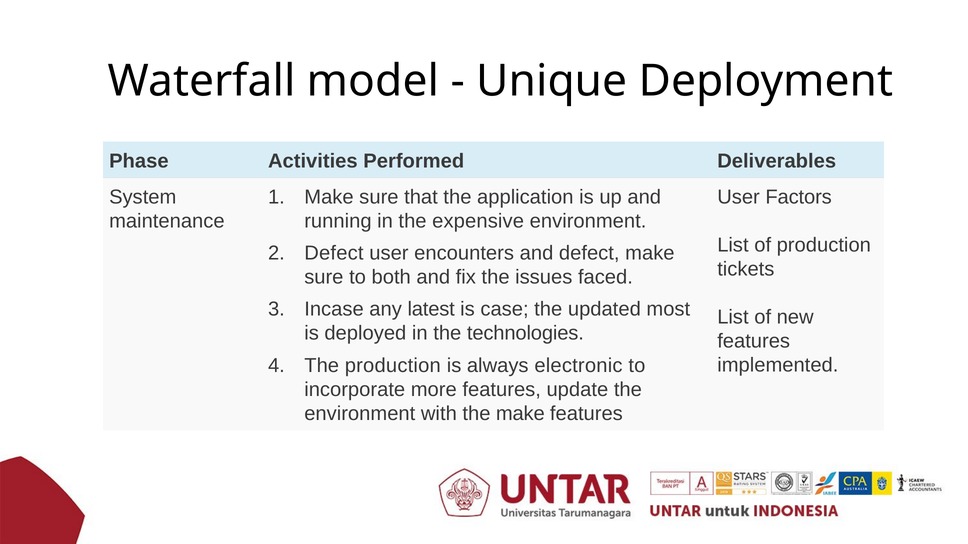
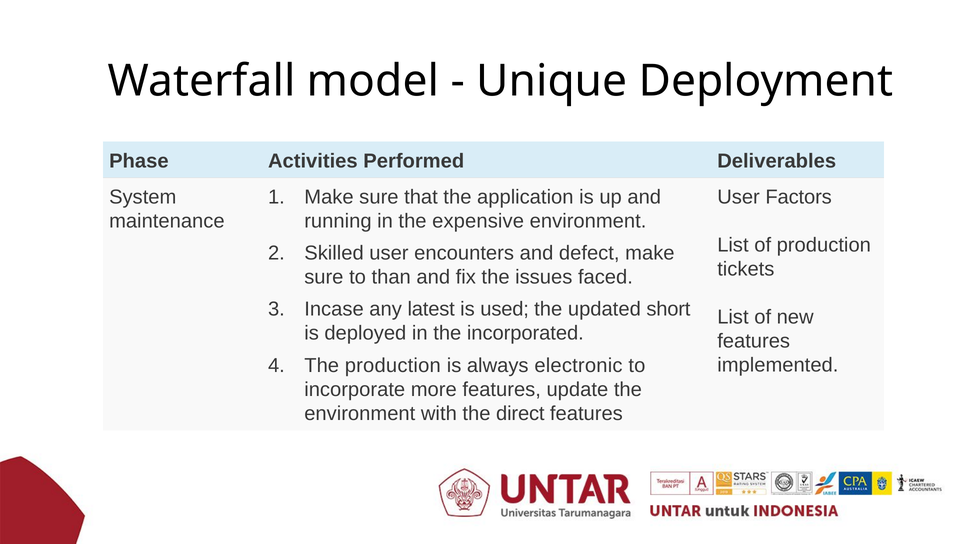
Defect at (334, 253): Defect -> Skilled
both: both -> than
case: case -> used
most: most -> short
technologies: technologies -> incorporated
the make: make -> direct
